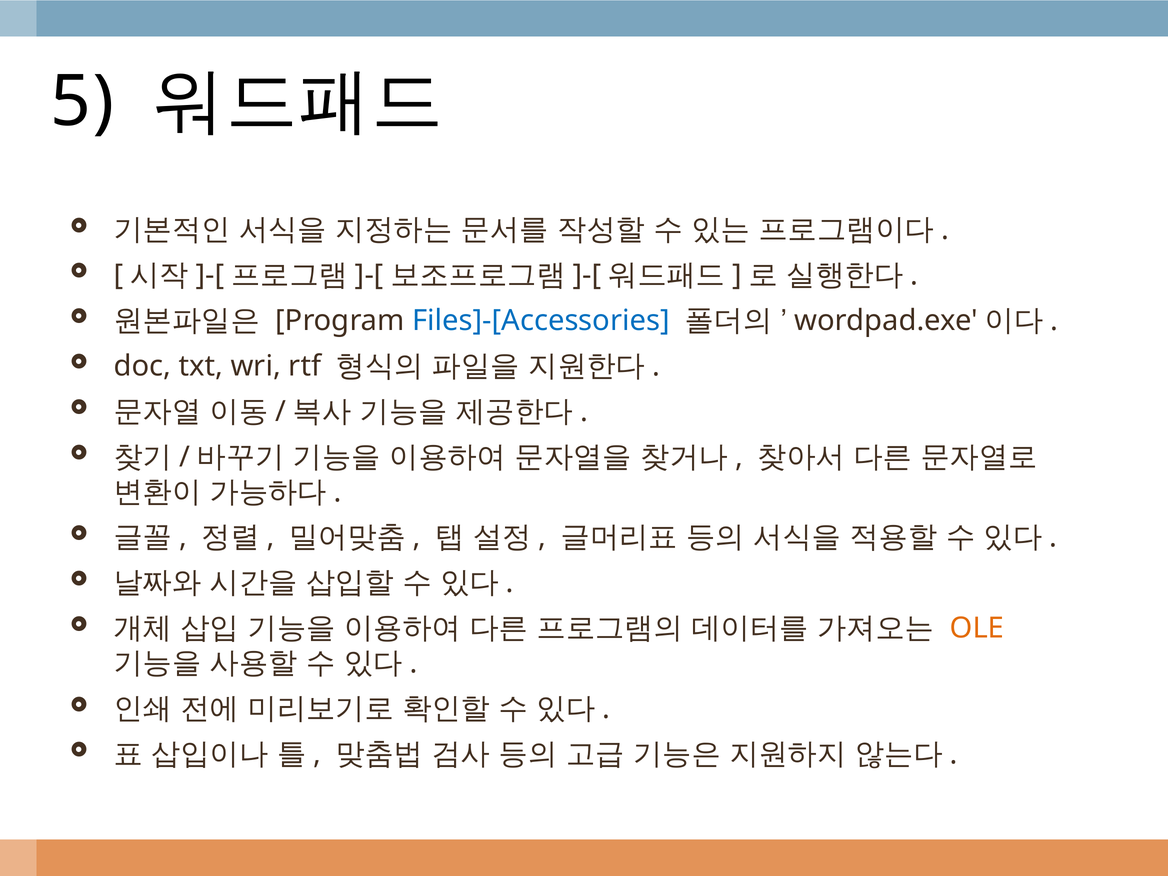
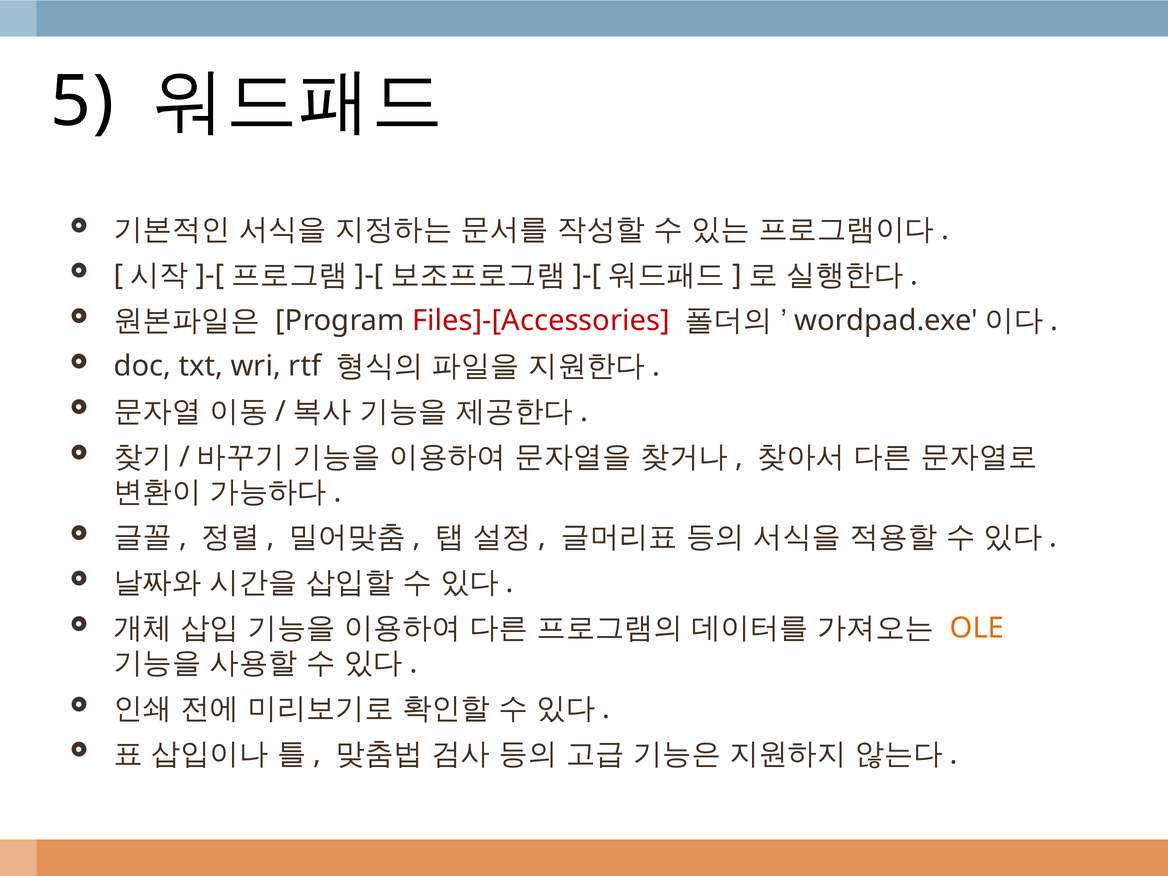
Files]-[Accessories colour: blue -> red
